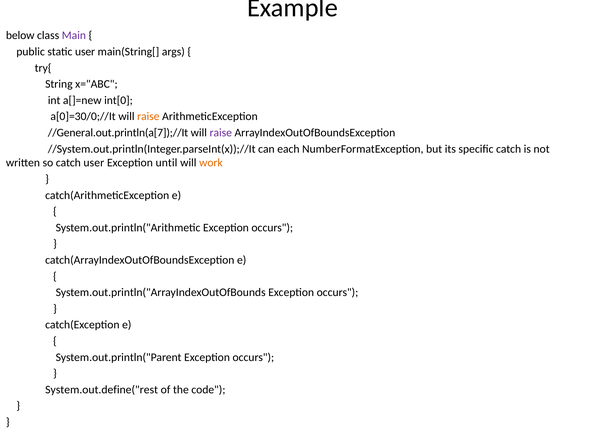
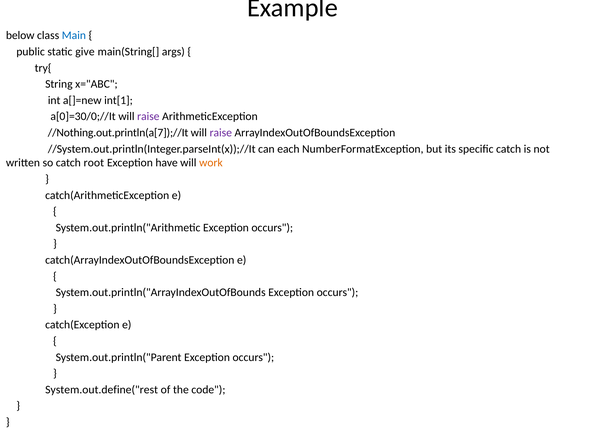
Main colour: purple -> blue
static user: user -> give
int[0: int[0 -> int[1
raise at (148, 117) colour: orange -> purple
//General.out.println(a[7]);//It: //General.out.println(a[7]);//It -> //Nothing.out.println(a[7]);//It
catch user: user -> root
until: until -> have
